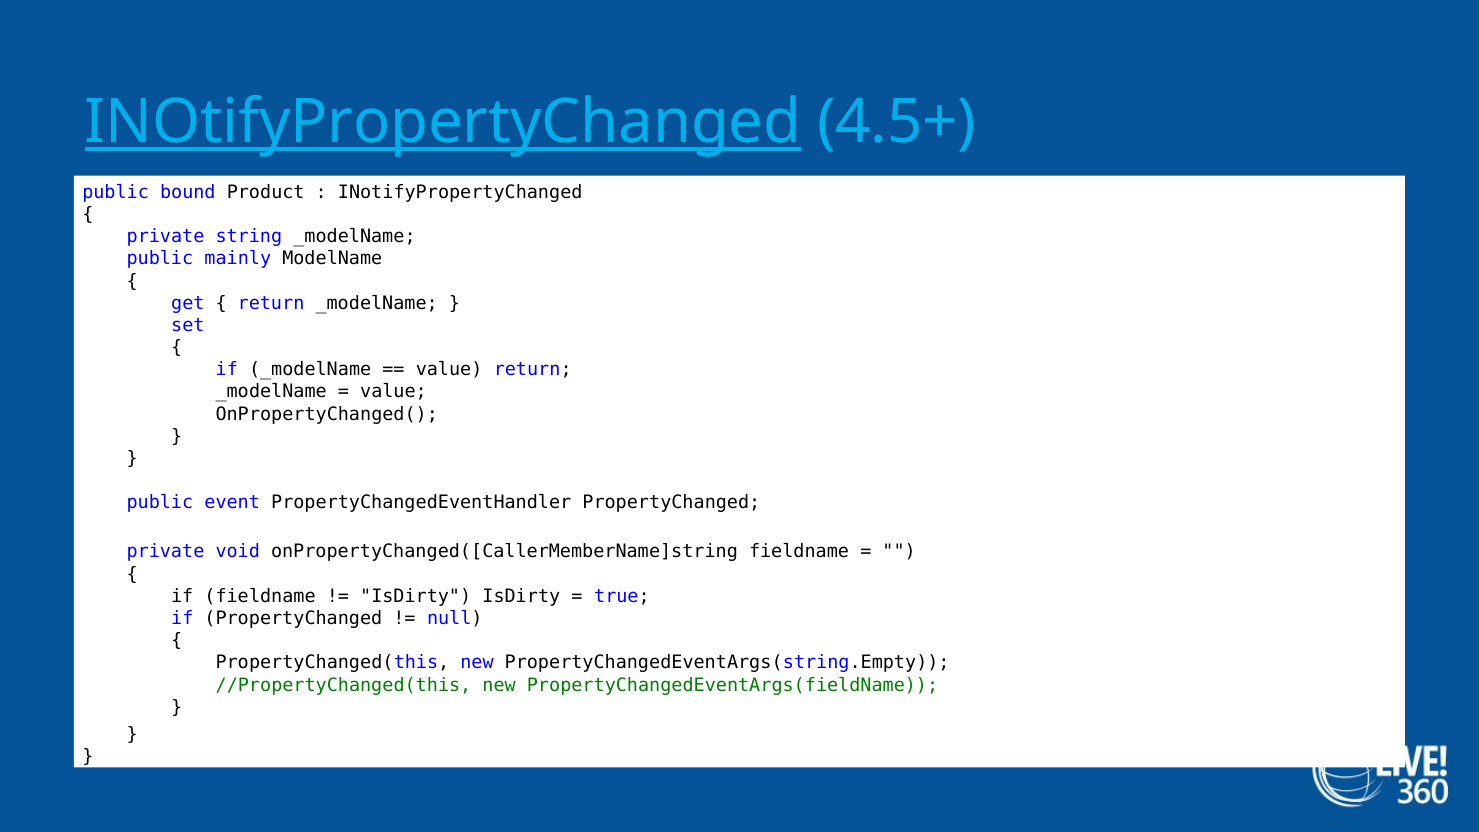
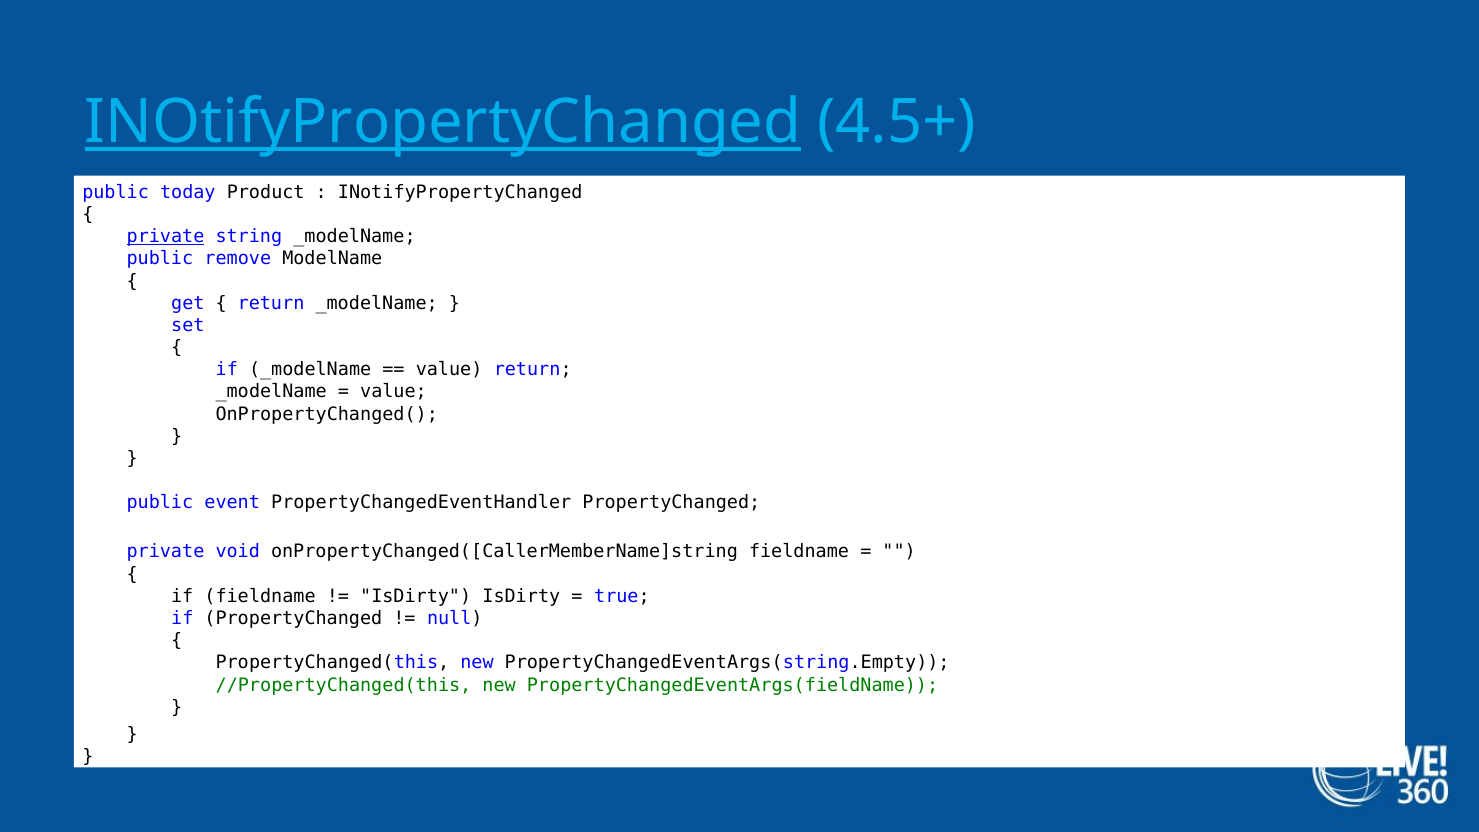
bound: bound -> today
private at (166, 237) underline: none -> present
mainly: mainly -> remove
